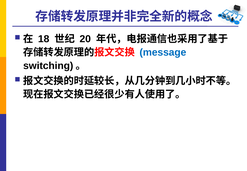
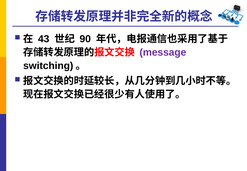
18: 18 -> 43
20: 20 -> 90
message colour: blue -> purple
